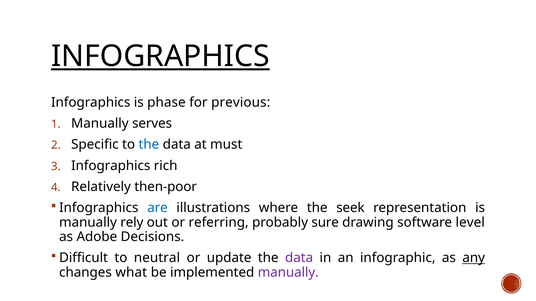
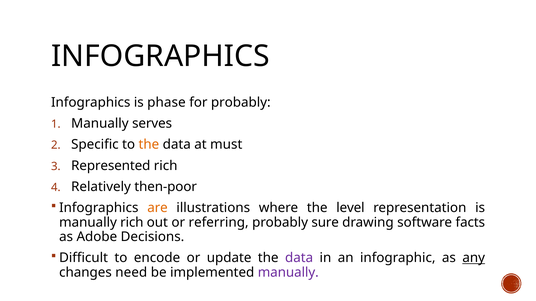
INFOGRAPHICS at (160, 56) underline: present -> none
for previous: previous -> probably
the at (149, 145) colour: blue -> orange
Infographics at (111, 166): Infographics -> Represented
are colour: blue -> orange
seek: seek -> level
manually rely: rely -> rich
level: level -> facts
neutral: neutral -> encode
what: what -> need
